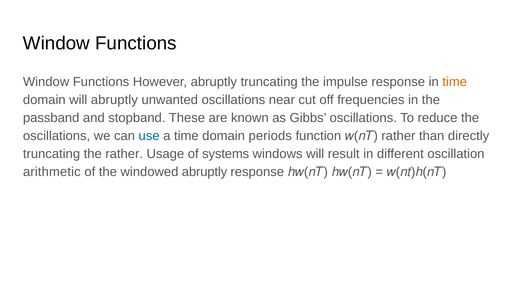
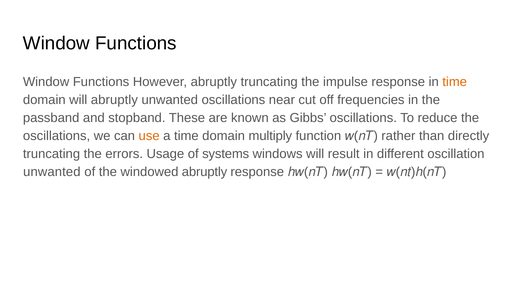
use colour: blue -> orange
periods: periods -> multiply
the rather: rather -> errors
arithmetic at (52, 172): arithmetic -> unwanted
